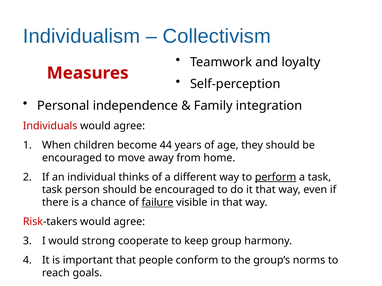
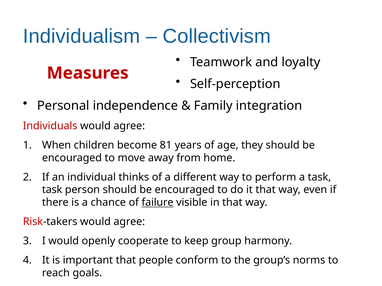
44: 44 -> 81
perform underline: present -> none
strong: strong -> openly
